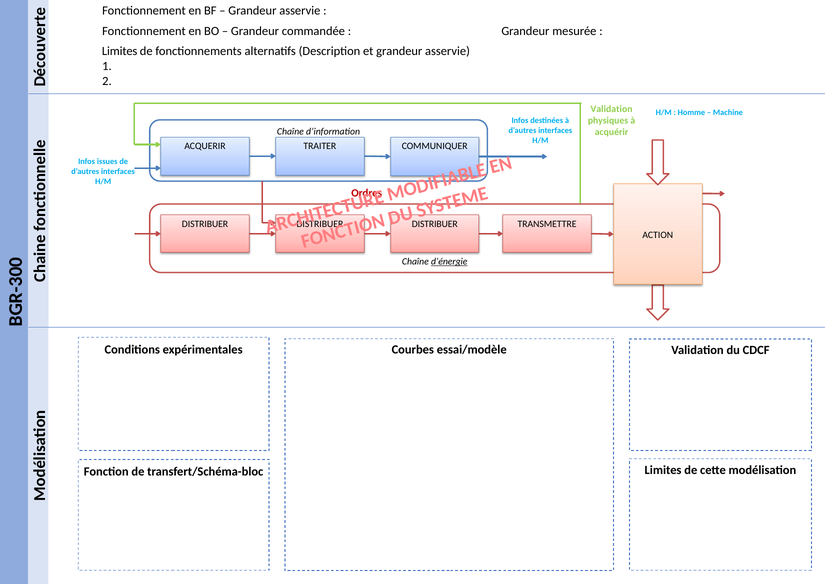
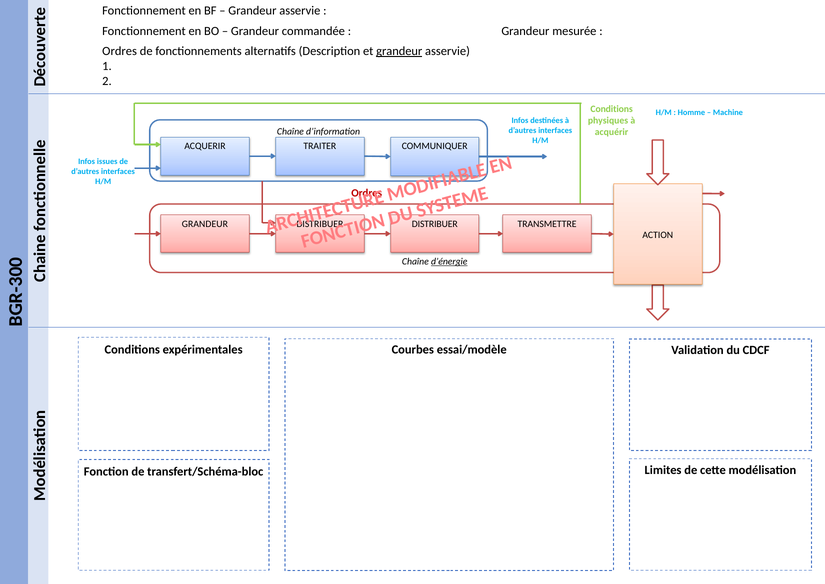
Limites at (120, 51): Limites -> Ordres
grandeur at (399, 51) underline: none -> present
Validation at (612, 109): Validation -> Conditions
DISTRIBUER at (205, 224): DISTRIBUER -> GRANDEUR
